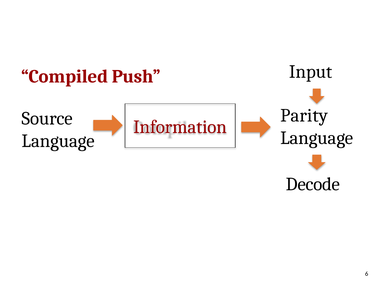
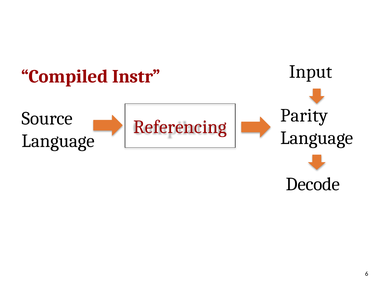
Push: Push -> Instr
Information: Information -> Referencing
